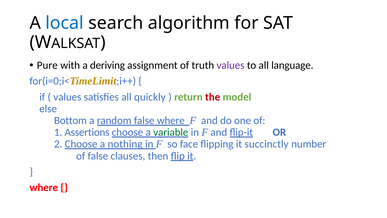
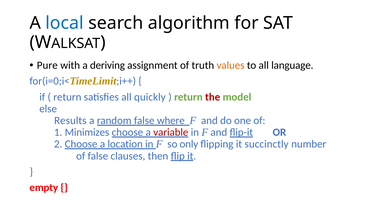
values at (231, 65) colour: purple -> orange
values at (67, 97): values -> return
Bottom: Bottom -> Results
Assertions: Assertions -> Minimizes
variable colour: green -> red
nothing: nothing -> location
face: face -> only
where at (44, 187): where -> empty
